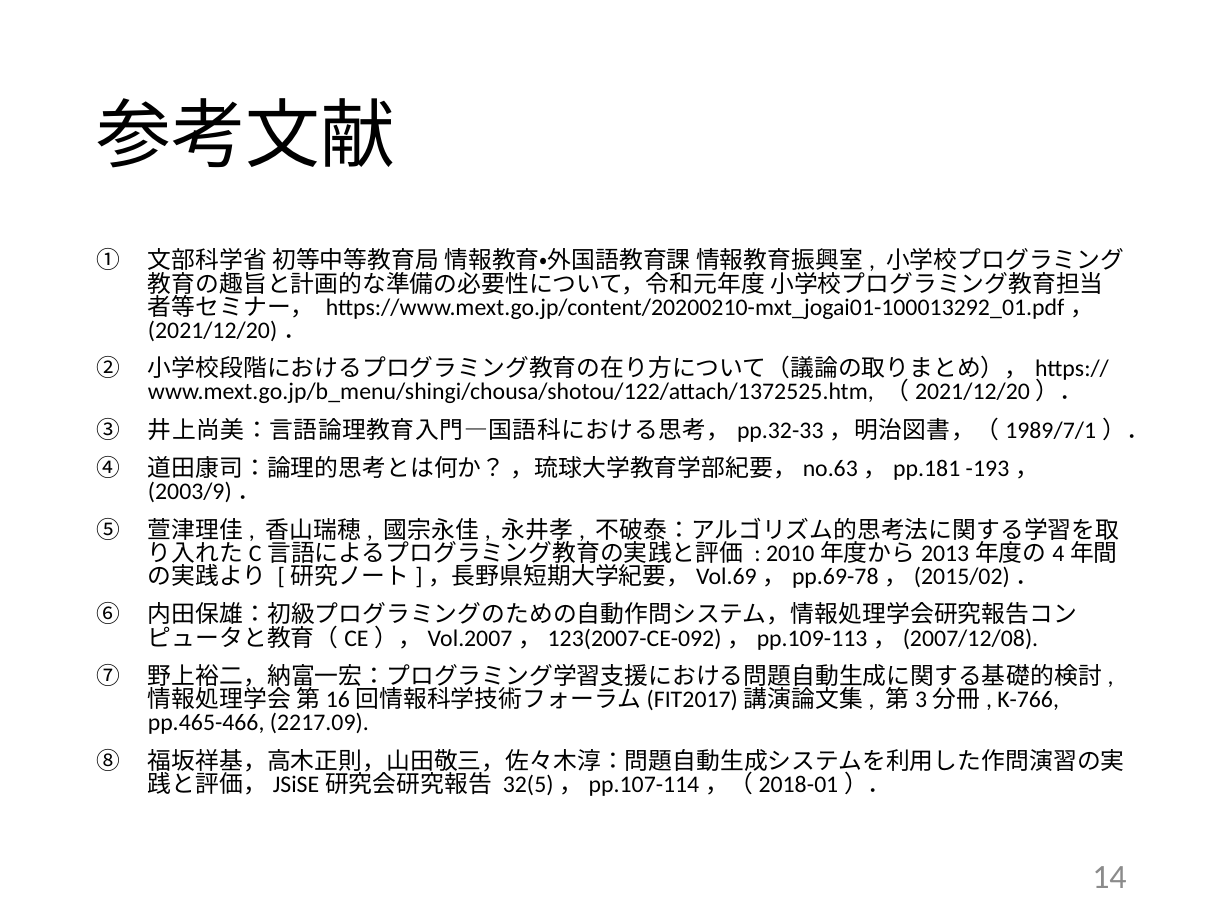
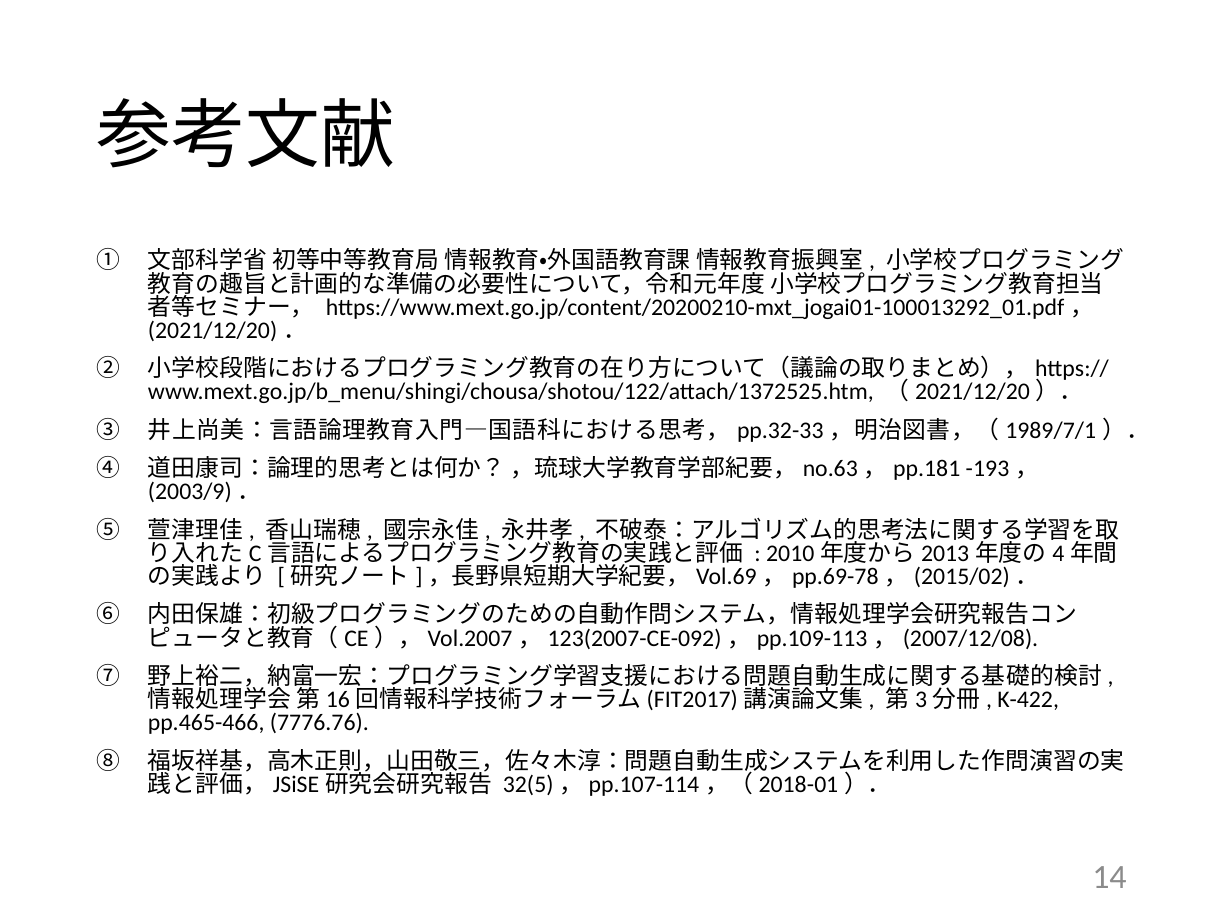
K-766: K-766 -> K-422
2217.09: 2217.09 -> 7776.76
